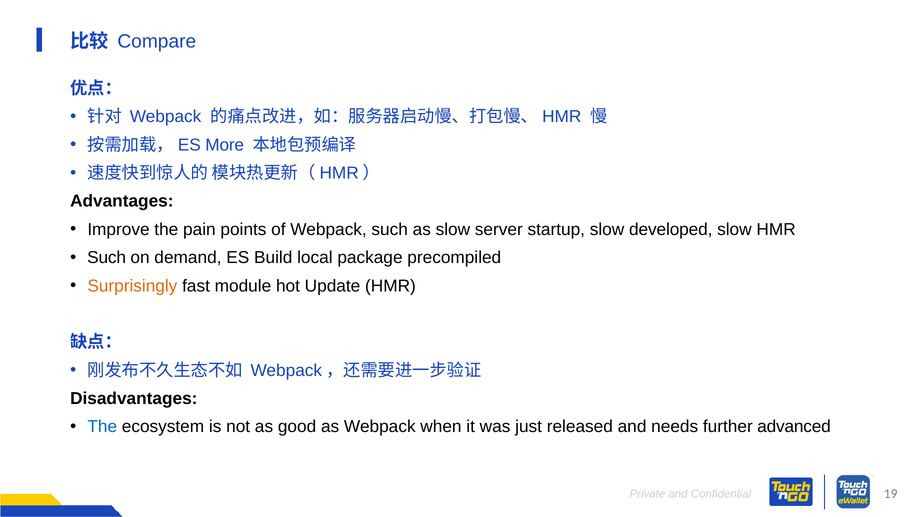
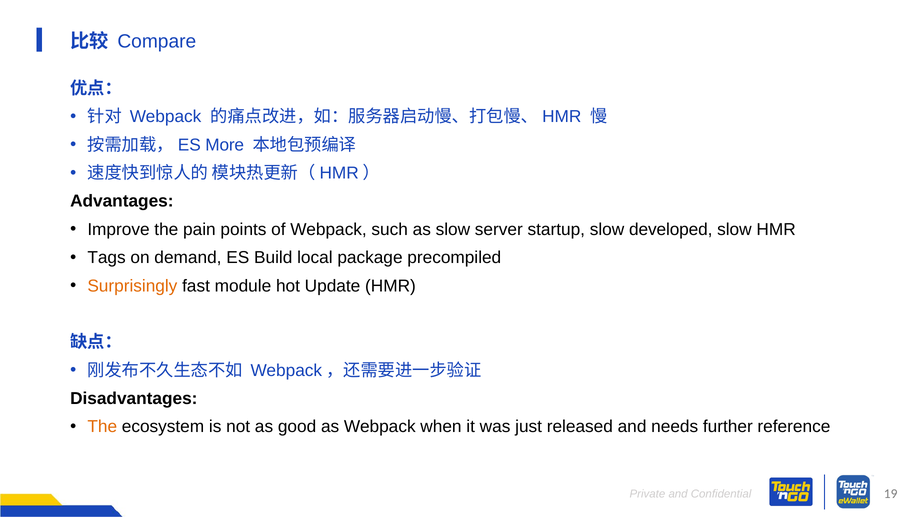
Such at (107, 258): Such -> Tags
The at (102, 427) colour: blue -> orange
advanced: advanced -> reference
